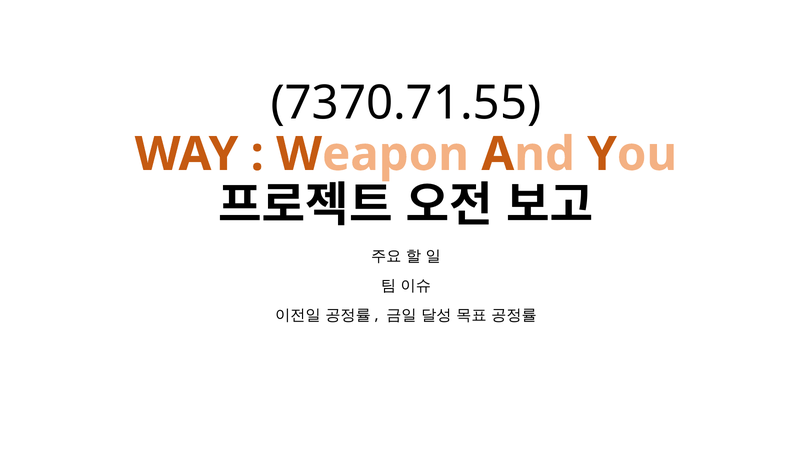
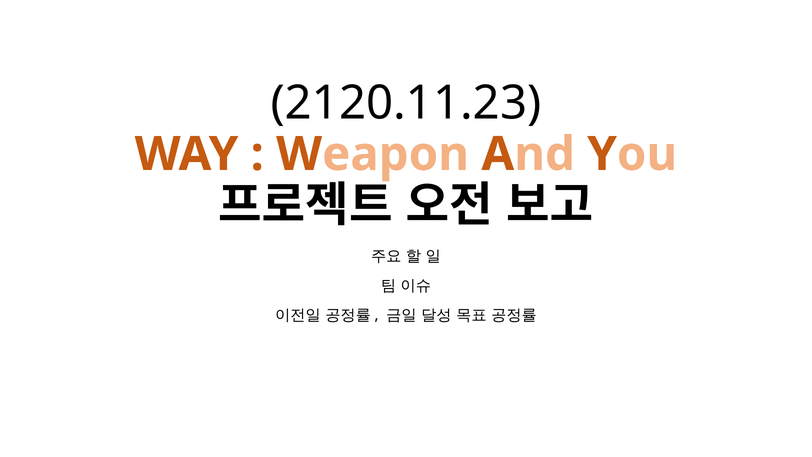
7370.71.55: 7370.71.55 -> 2120.11.23
